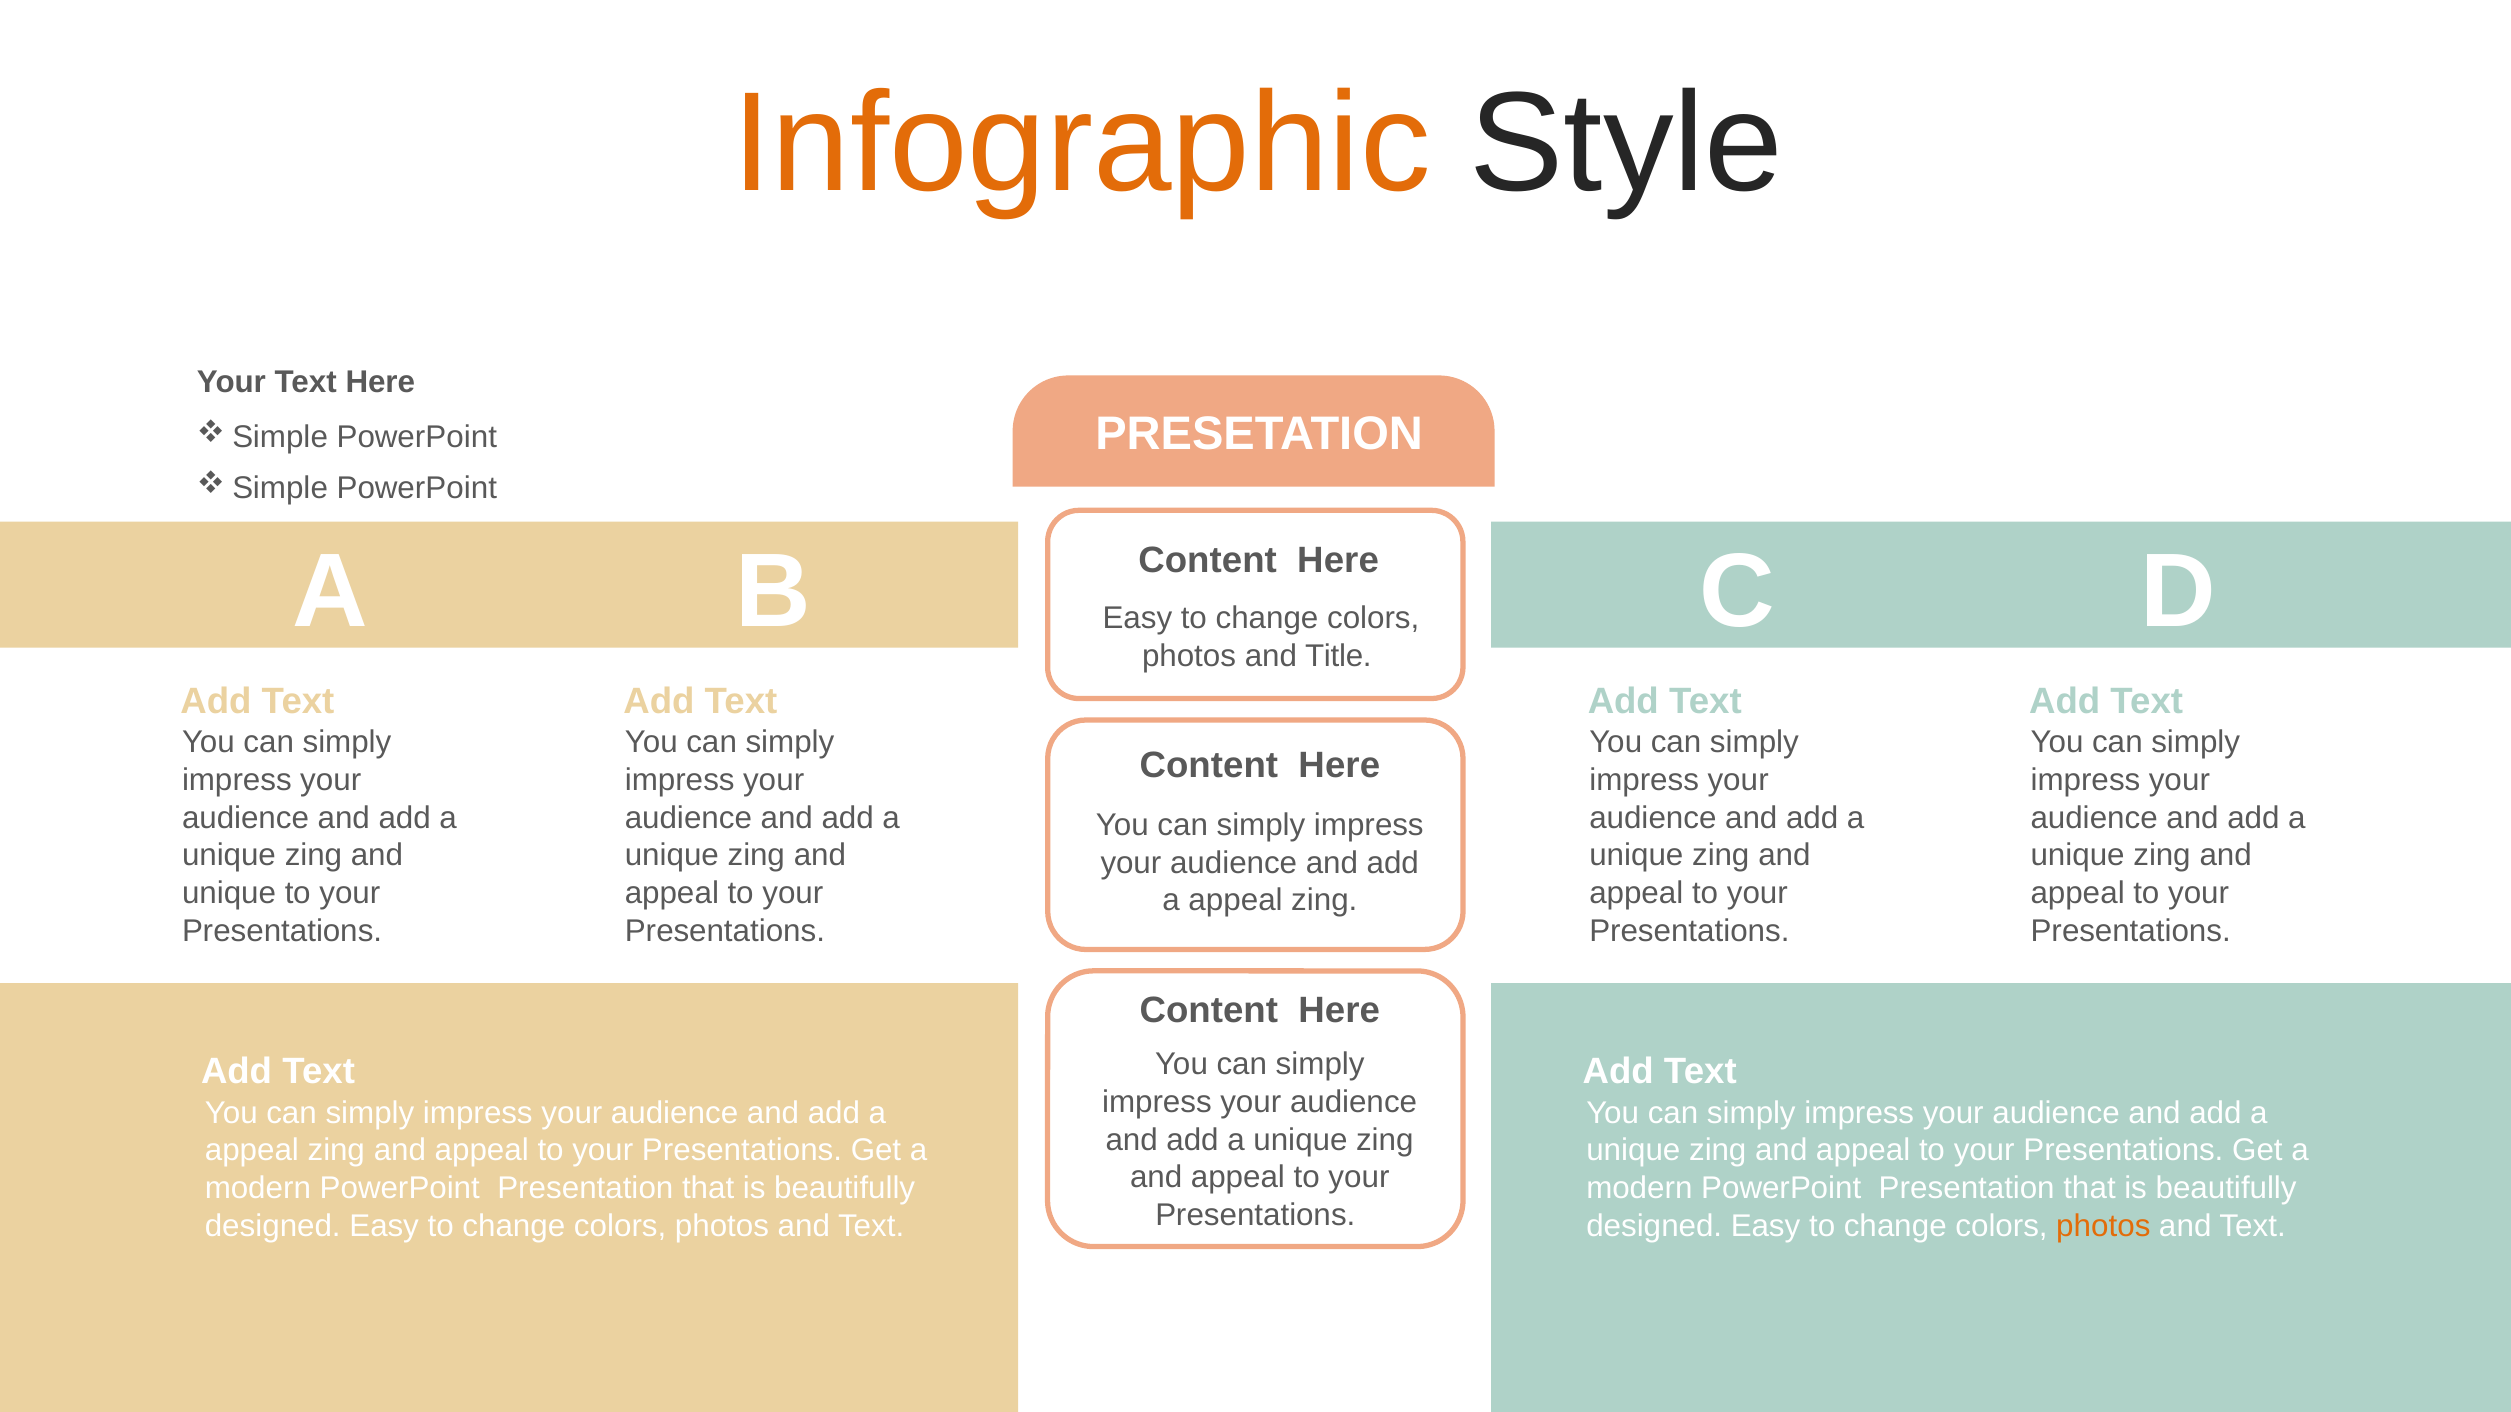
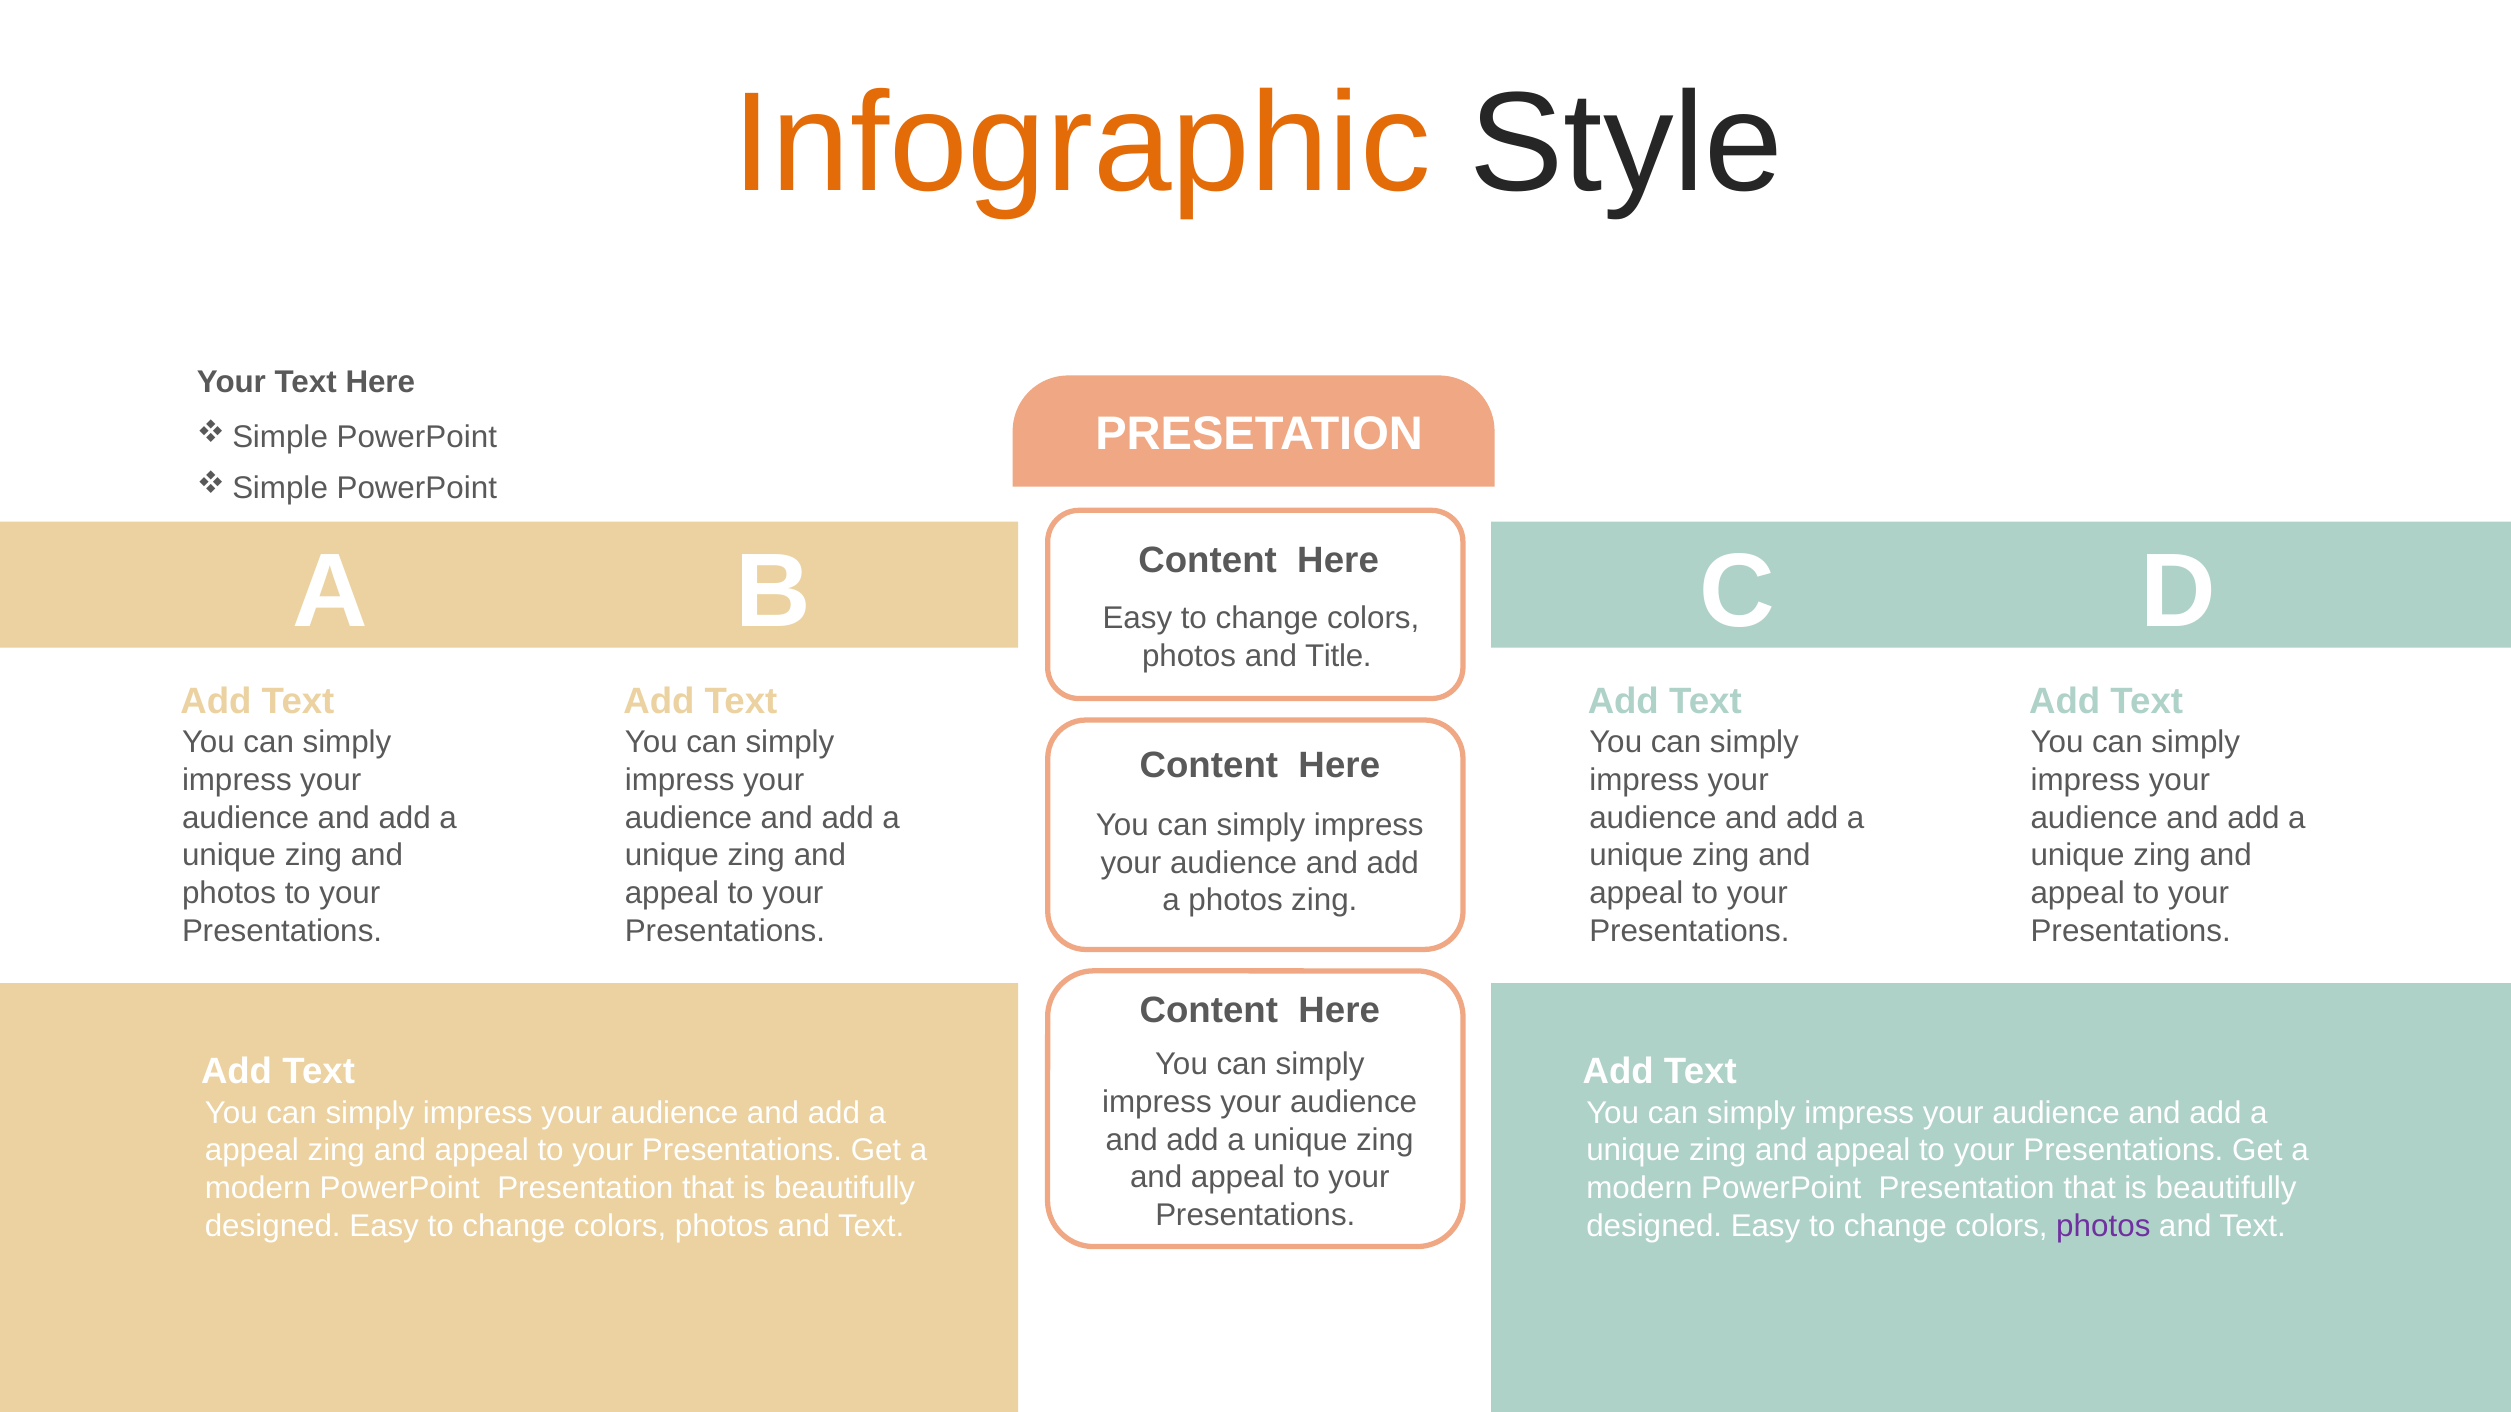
unique at (229, 894): unique -> photos
appeal at (1236, 901): appeal -> photos
photos at (2103, 1226) colour: orange -> purple
